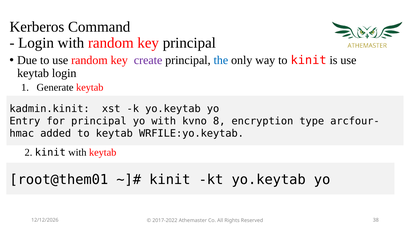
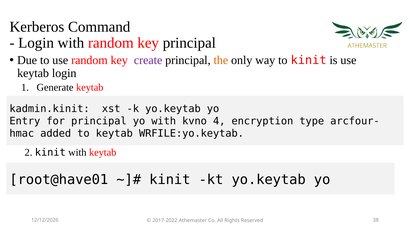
the colour: blue -> orange
8: 8 -> 4
root@them01: root@them01 -> root@have01
